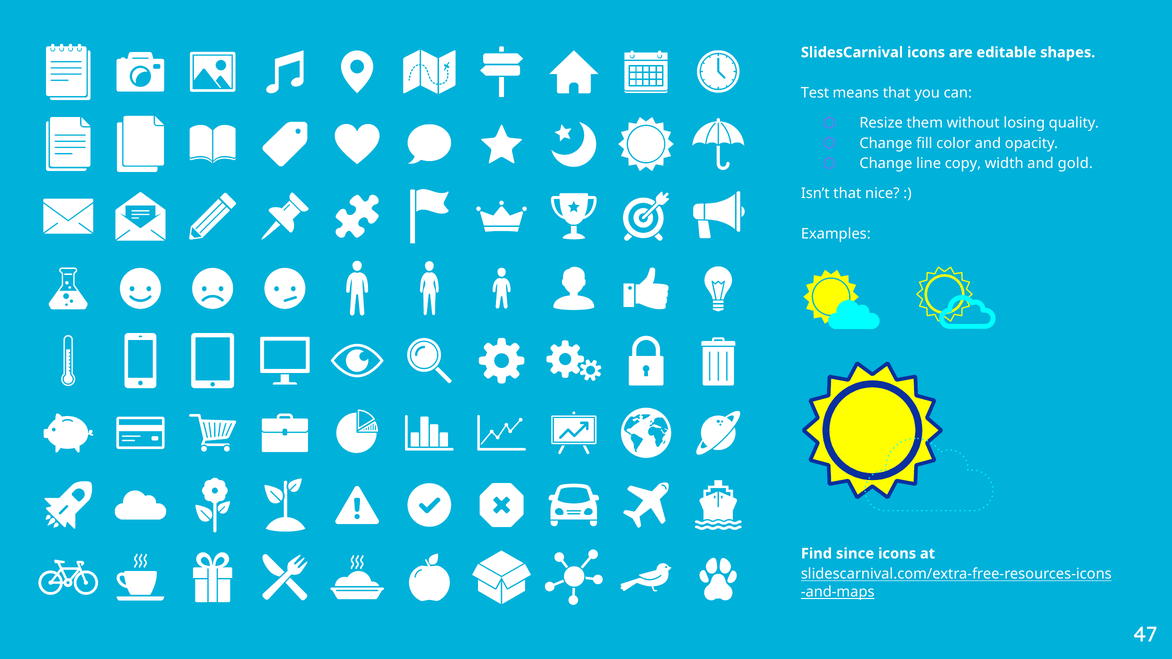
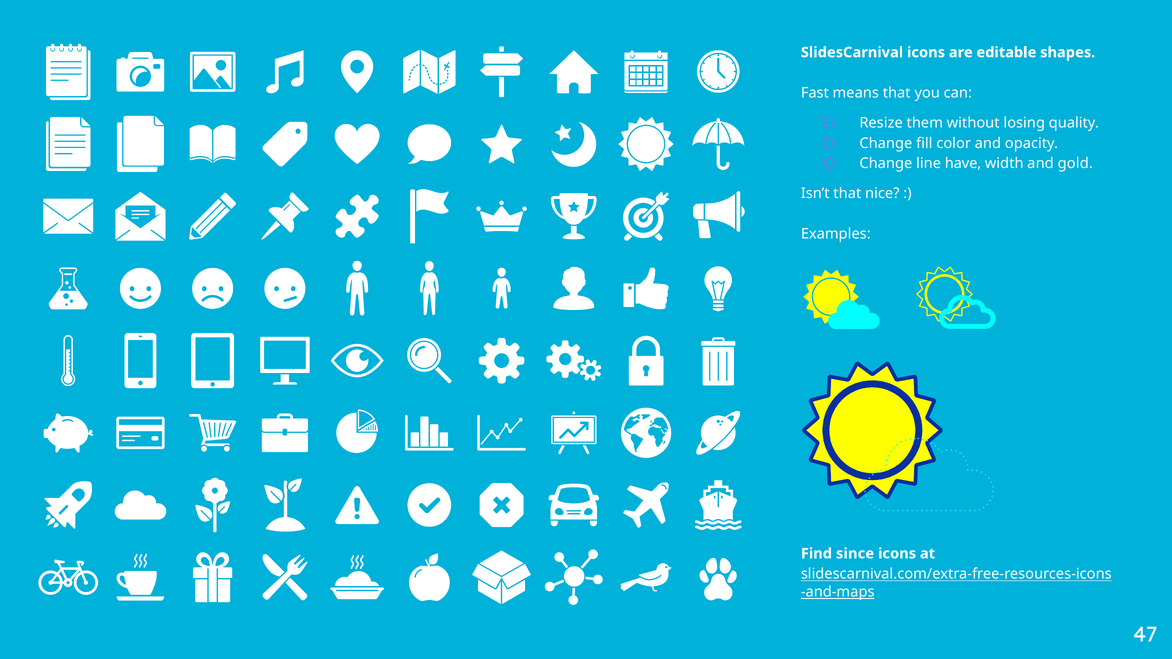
Test: Test -> Fast
copy: copy -> have
